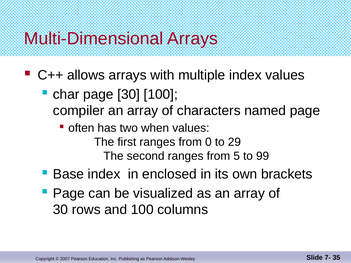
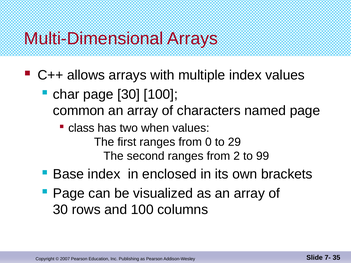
compiler: compiler -> common
often: often -> class
5: 5 -> 2
